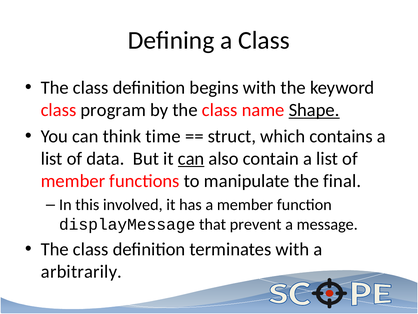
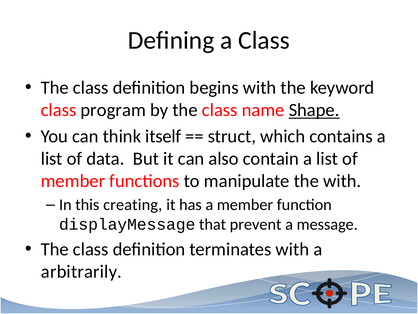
time: time -> itself
can at (191, 158) underline: present -> none
the final: final -> with
involved: involved -> creating
